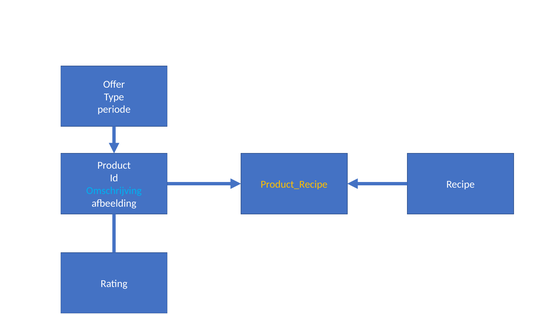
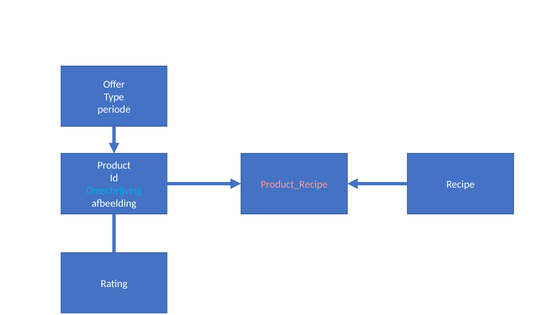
Product_Recipe colour: yellow -> pink
